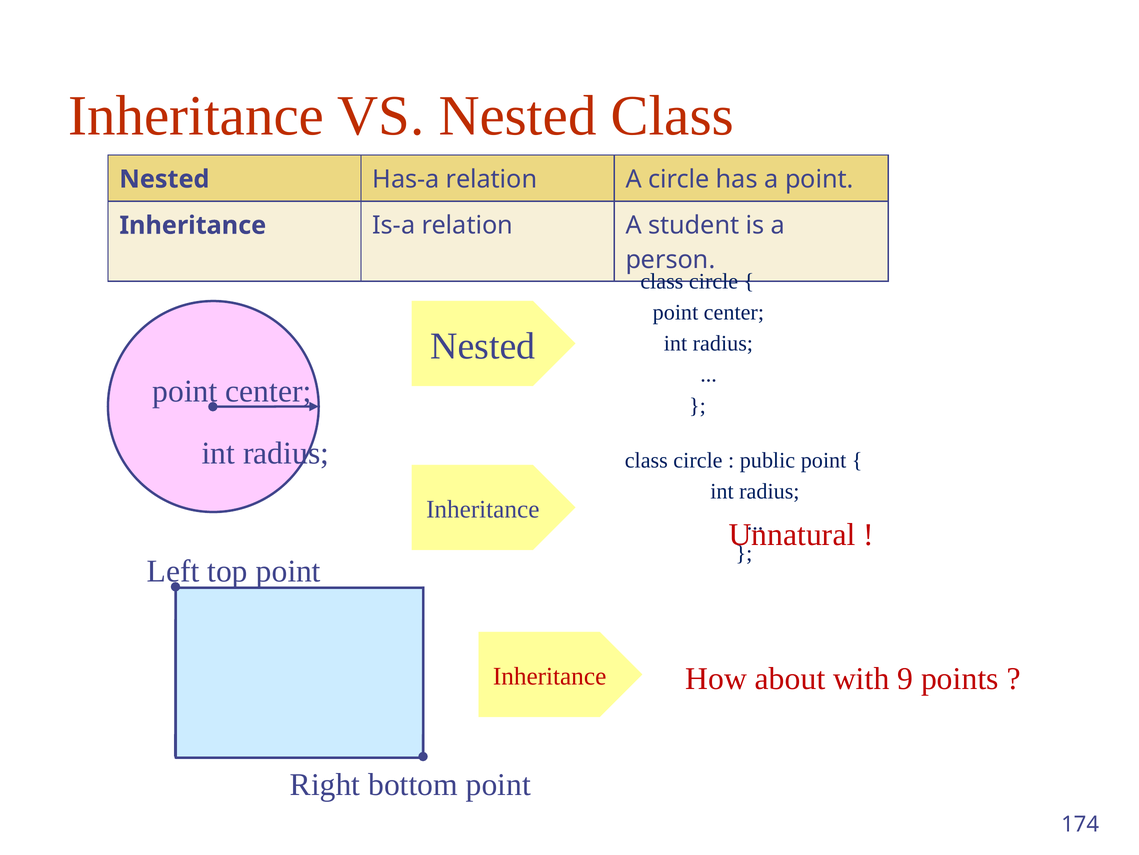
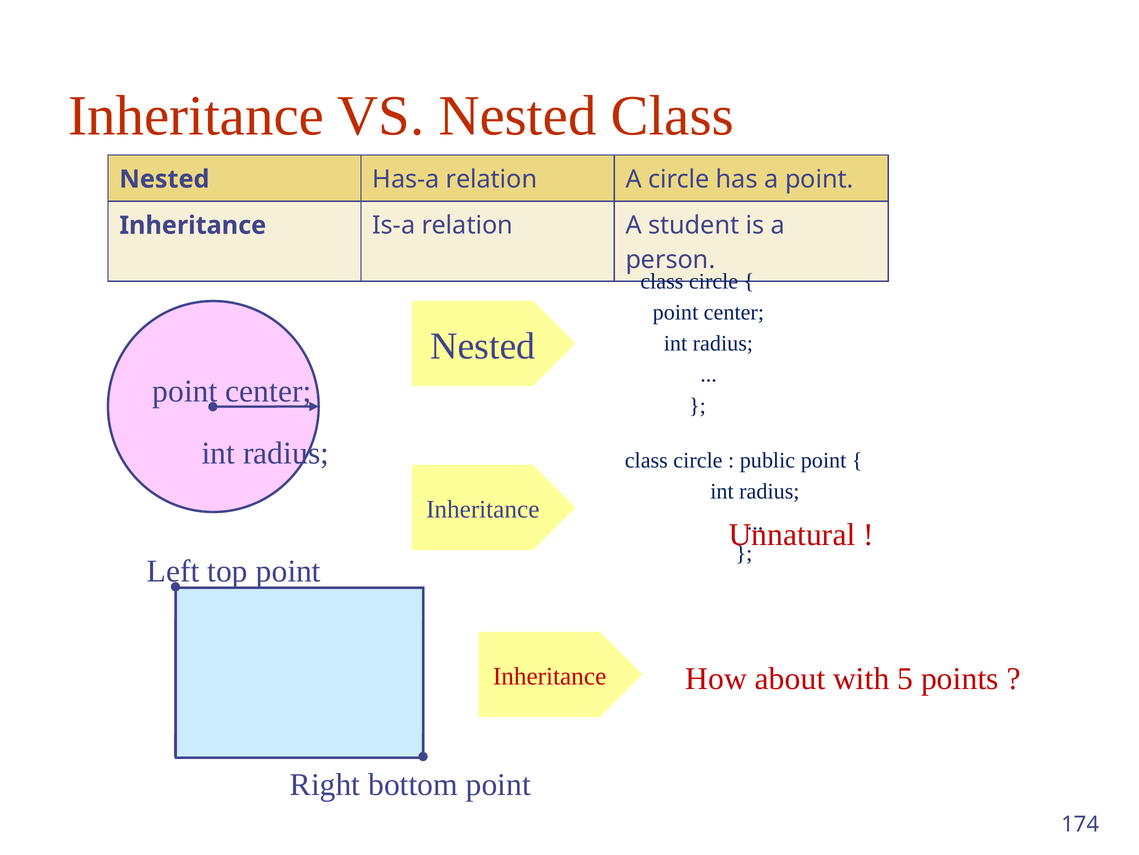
9: 9 -> 5
